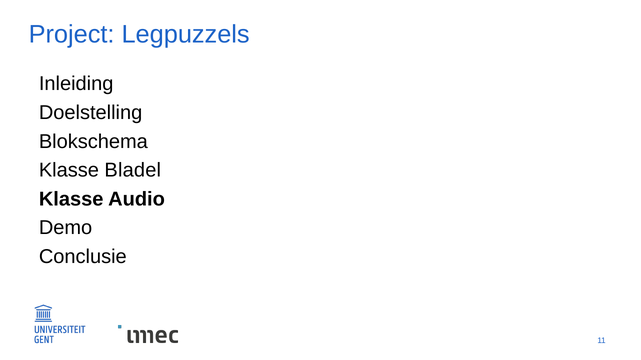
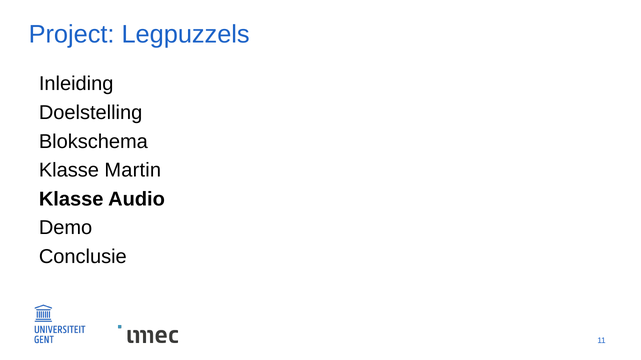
Bladel: Bladel -> Martin
